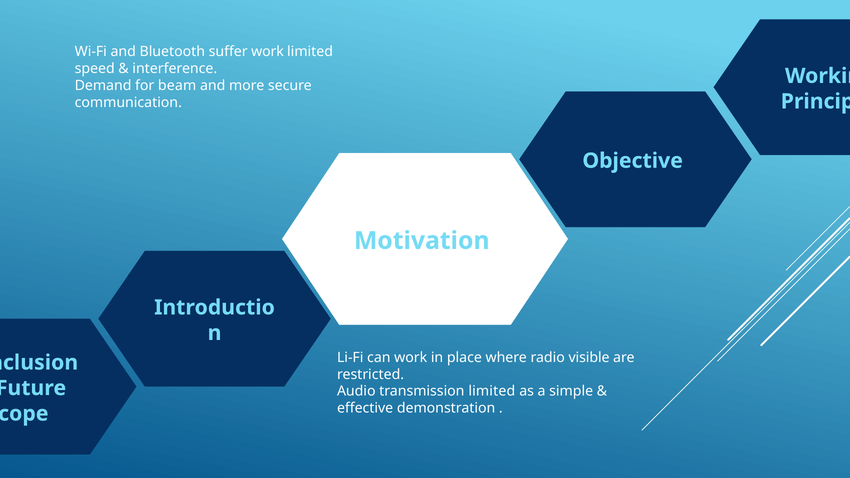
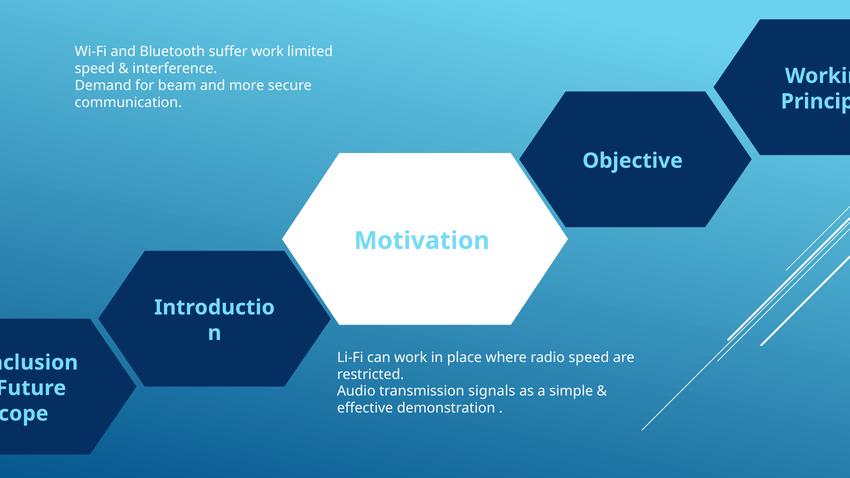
radio visible: visible -> speed
transmission limited: limited -> signals
